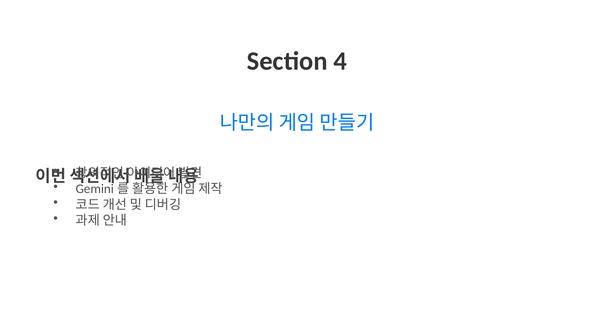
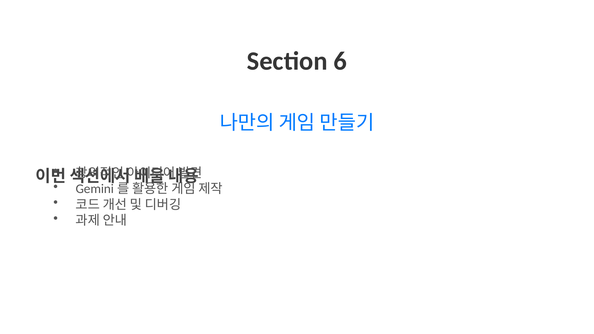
4: 4 -> 6
